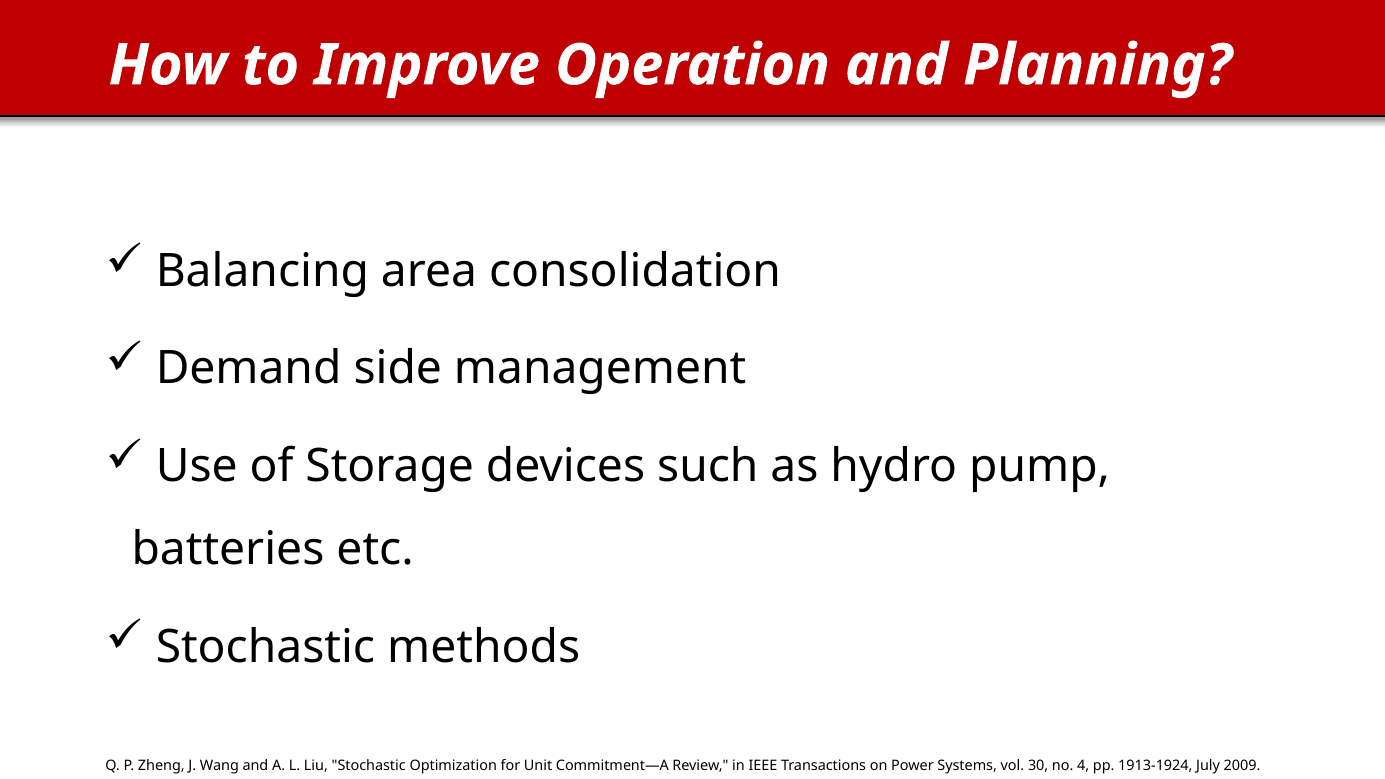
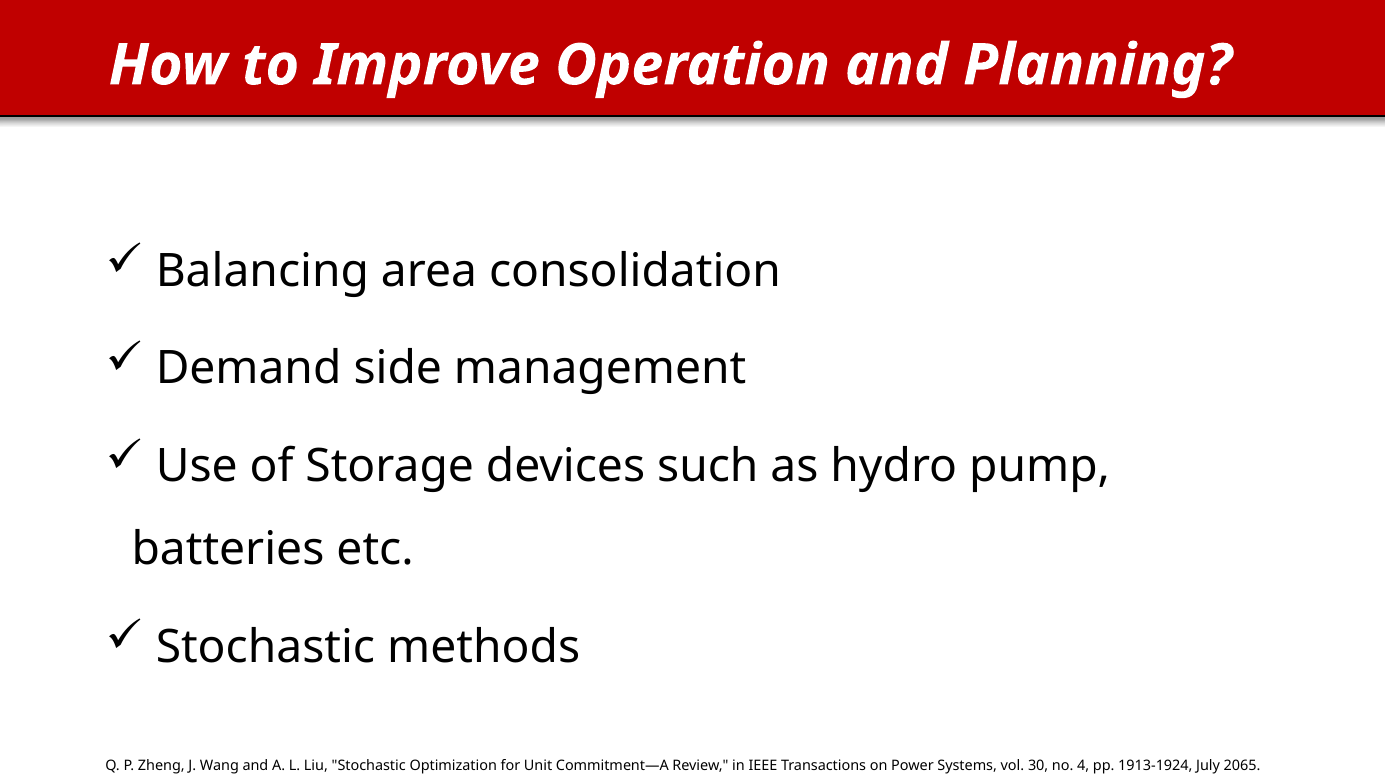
2009: 2009 -> 2065
